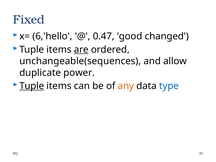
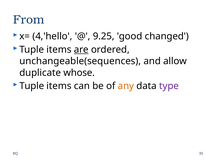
Fixed: Fixed -> From
6,'hello: 6,'hello -> 4,'hello
0.47: 0.47 -> 9.25
power: power -> whose
Tuple at (32, 86) underline: present -> none
type colour: blue -> purple
